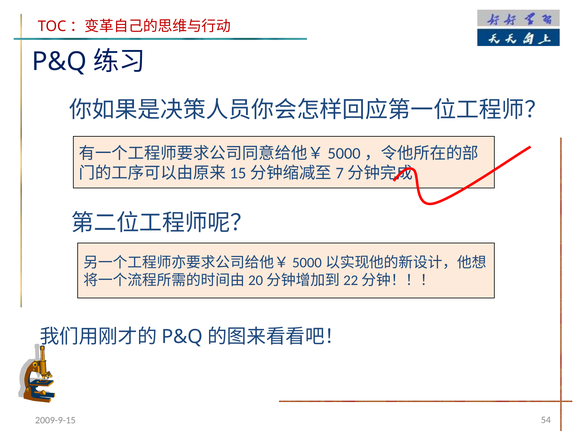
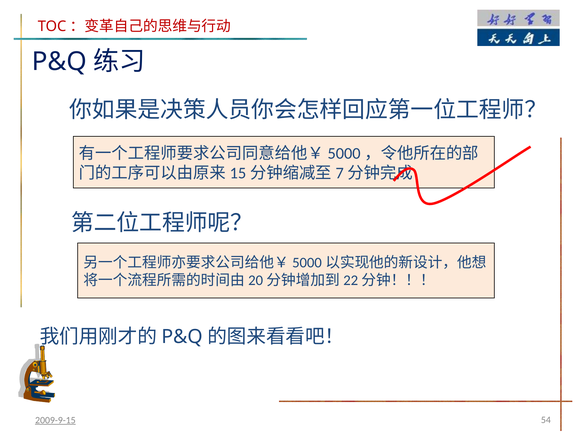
2009-9-15 underline: none -> present
